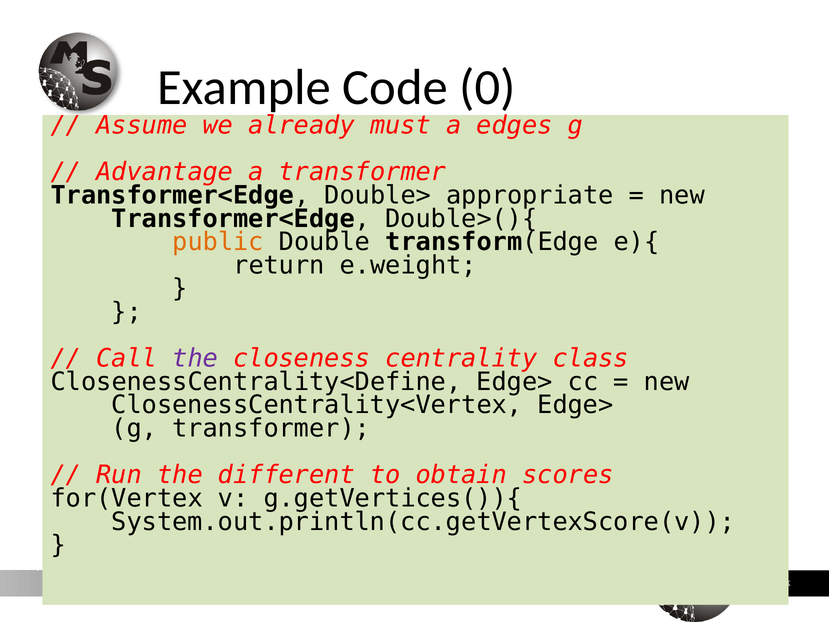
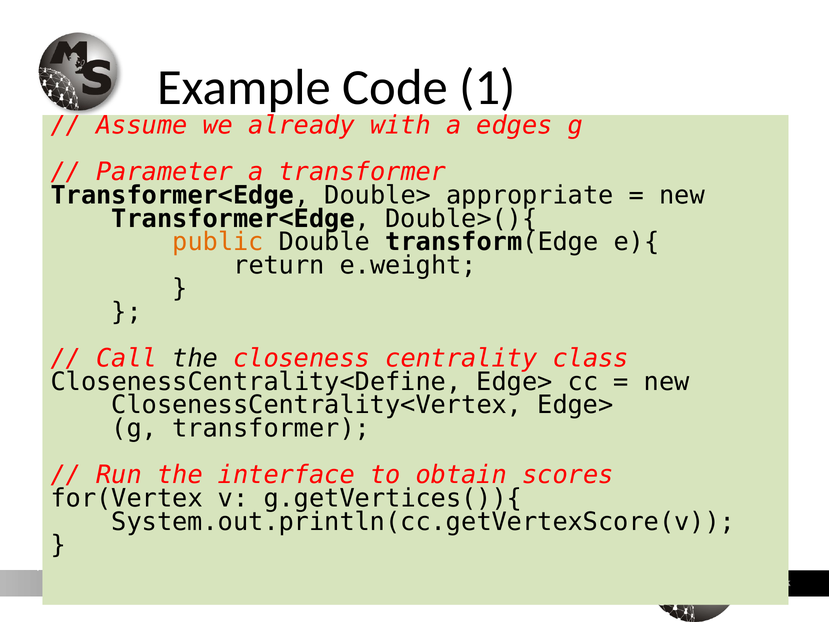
0: 0 -> 1
must: must -> with
Advantage: Advantage -> Parameter
the at (195, 358) colour: purple -> black
different: different -> interface
